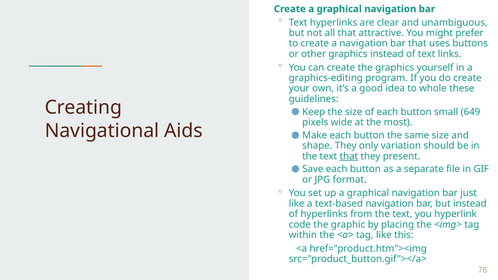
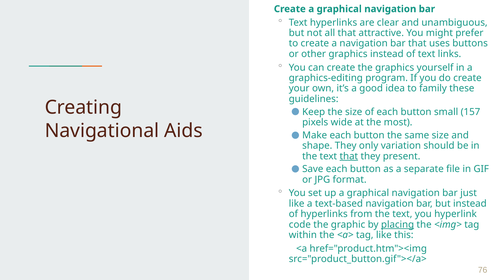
whole: whole -> family
649: 649 -> 157
placing underline: none -> present
